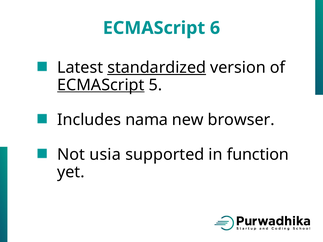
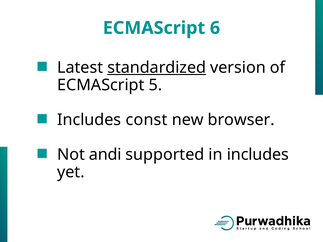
ECMAScript at (101, 85) underline: present -> none
nama: nama -> const
usia: usia -> andi
in function: function -> includes
